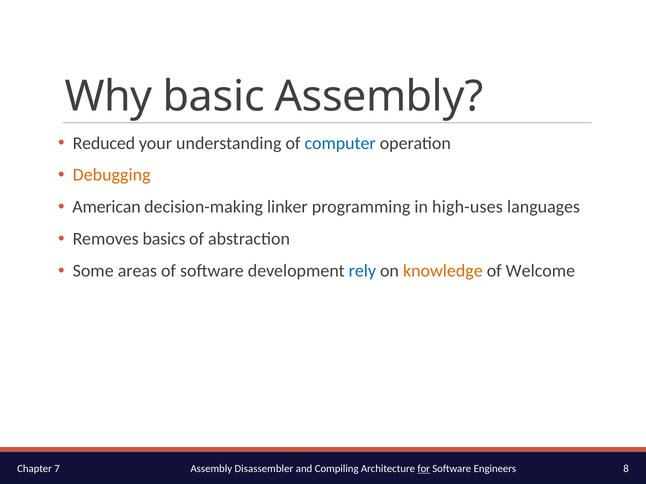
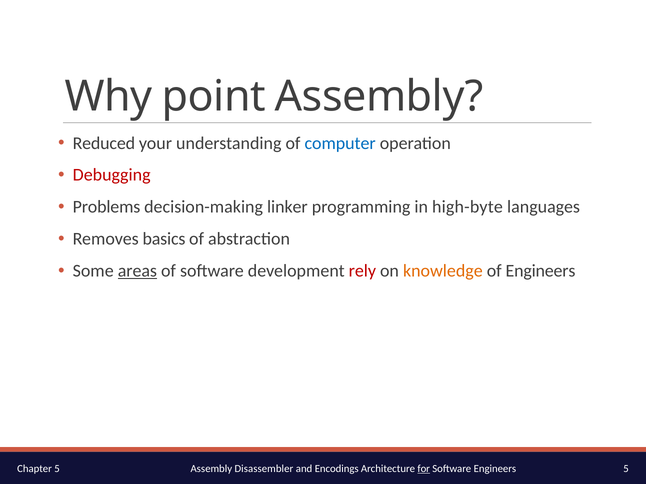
basic: basic -> point
Debugging colour: orange -> red
American: American -> Problems
high-uses: high-uses -> high-byte
areas underline: none -> present
rely colour: blue -> red
of Welcome: Welcome -> Engineers
Compiling: Compiling -> Encodings
Engineers 8: 8 -> 5
Chapter 7: 7 -> 5
